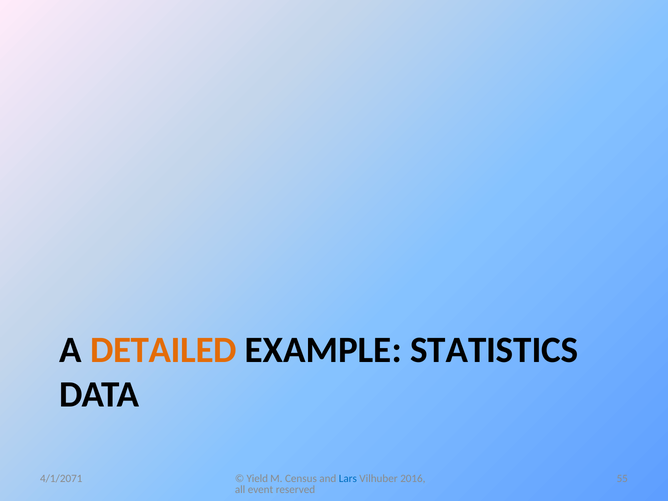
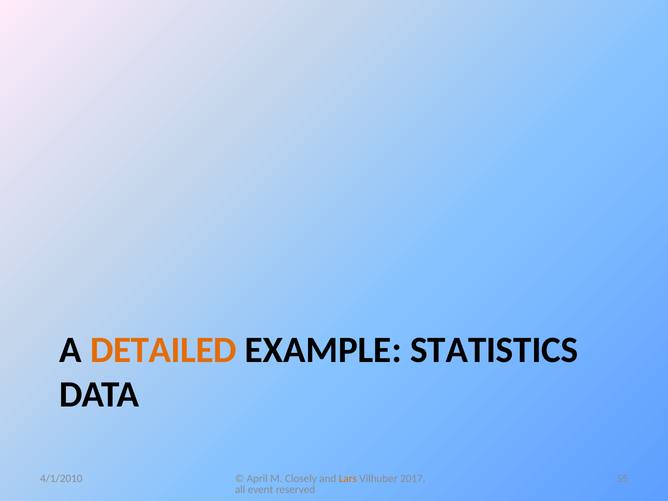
Yield: Yield -> April
Census: Census -> Closely
Lars colour: blue -> orange
2016: 2016 -> 2017
4/1/2071: 4/1/2071 -> 4/1/2010
